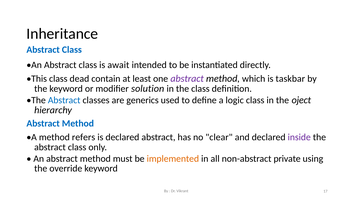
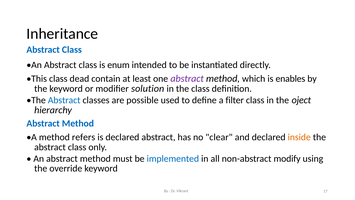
await: await -> enum
taskbar: taskbar -> enables
generics: generics -> possible
logic: logic -> filter
inside colour: purple -> orange
implemented colour: orange -> blue
private: private -> modify
